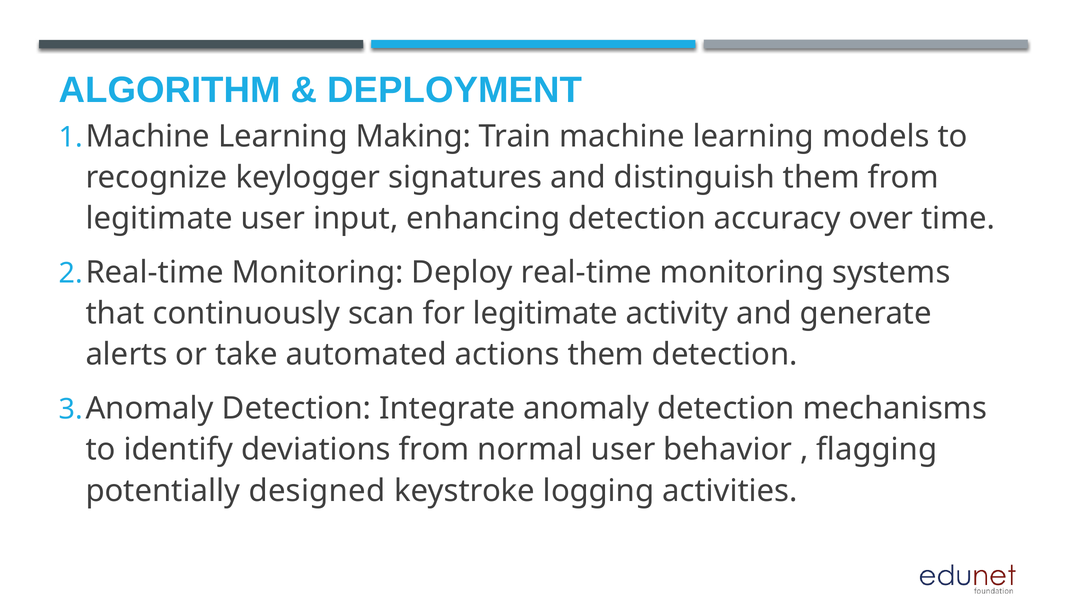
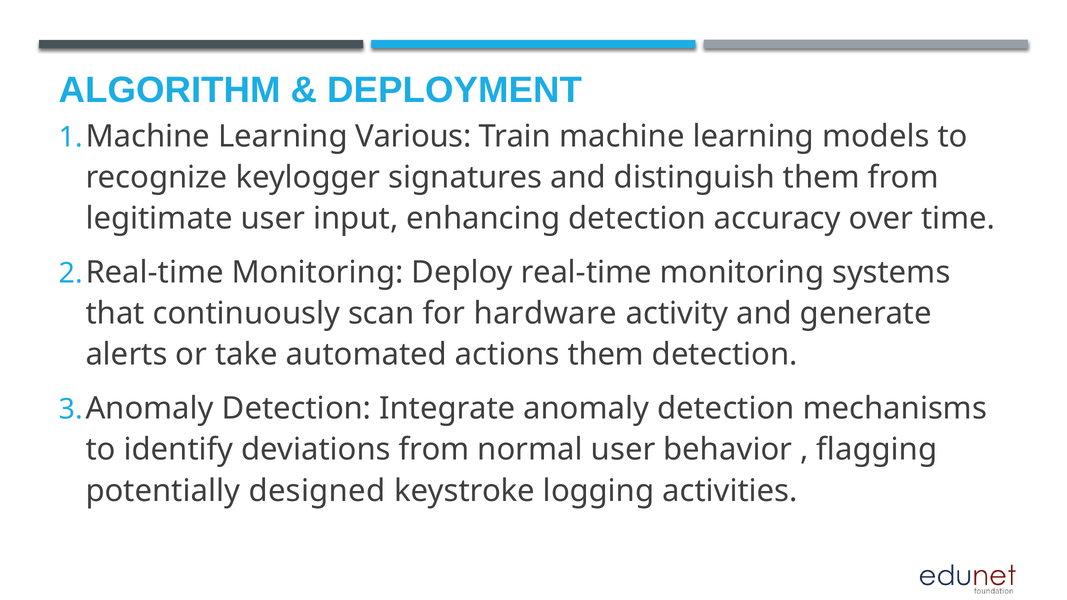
Making: Making -> Various
for legitimate: legitimate -> hardware
